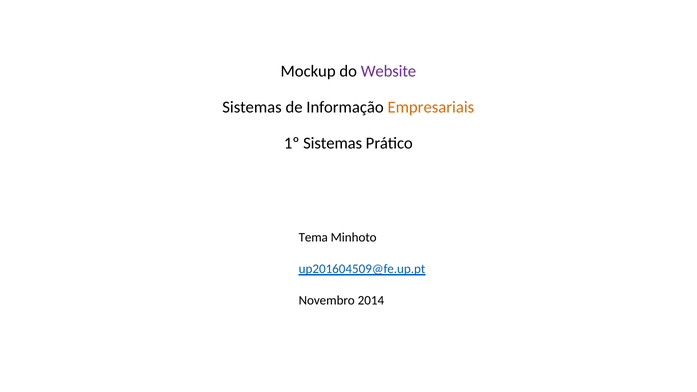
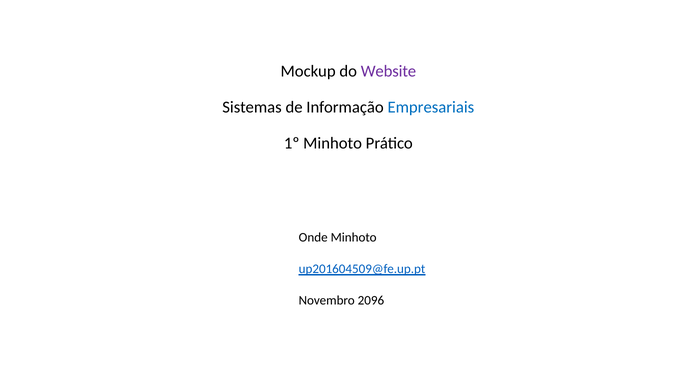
Empresariais colour: orange -> blue
1º Sistemas: Sistemas -> Minhoto
Tema: Tema -> Onde
2014: 2014 -> 2096
